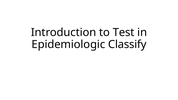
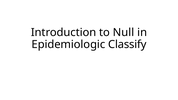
Test: Test -> Null
